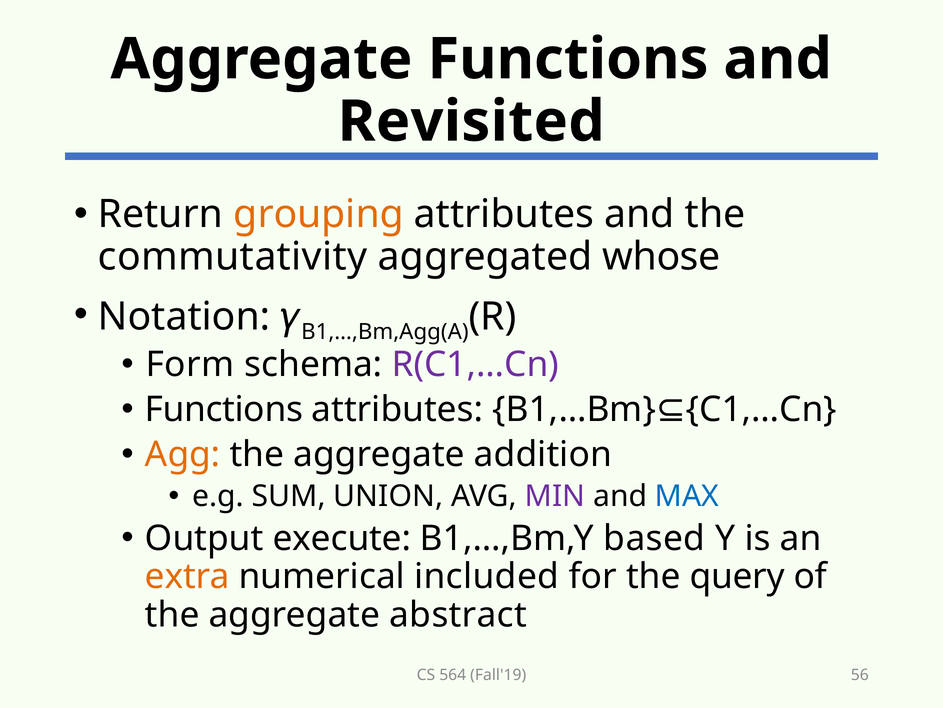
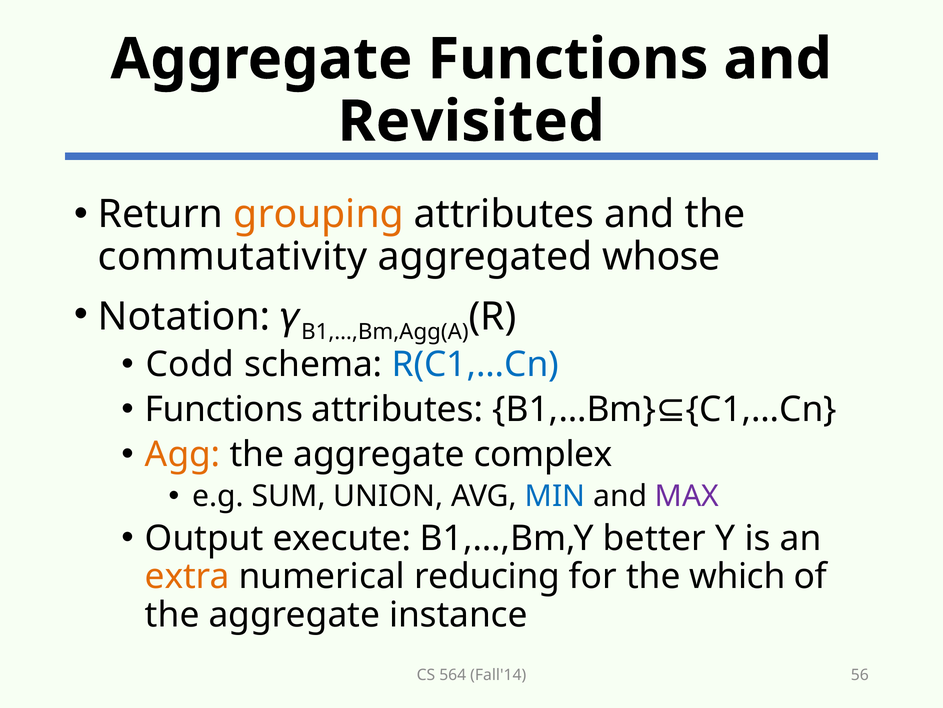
Form: Form -> Codd
R(C1,…Cn colour: purple -> blue
addition: addition -> complex
MIN colour: purple -> blue
MAX colour: blue -> purple
based: based -> better
included: included -> reducing
query: query -> which
abstract: abstract -> instance
Fall'19: Fall'19 -> Fall'14
